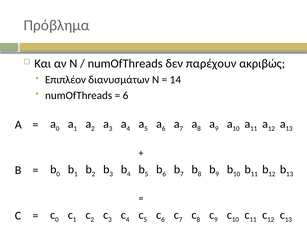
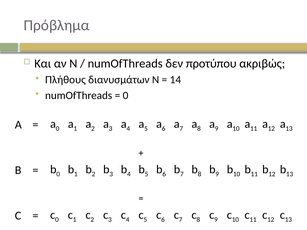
παρέχουν: παρέχουν -> προτύπου
Επιπλέον: Επιπλέον -> Πλήθους
6 at (126, 95): 6 -> 0
